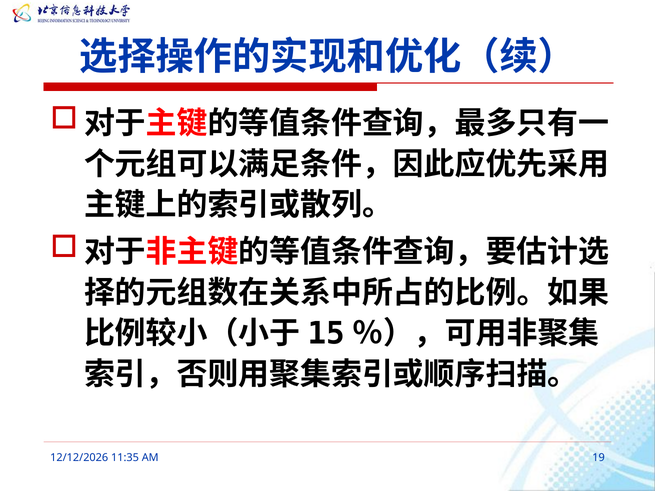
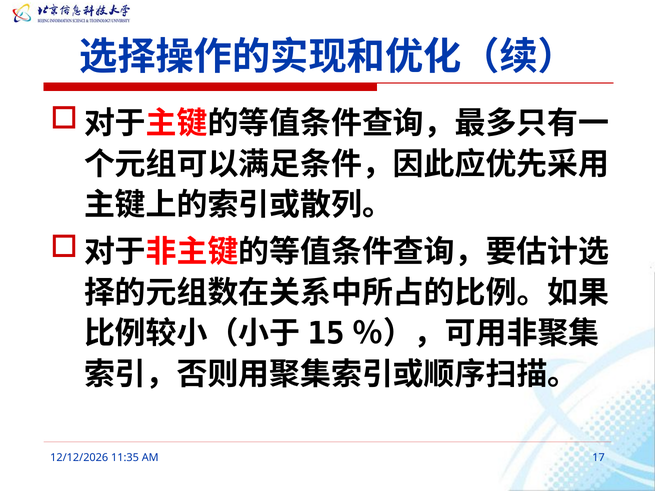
19: 19 -> 17
